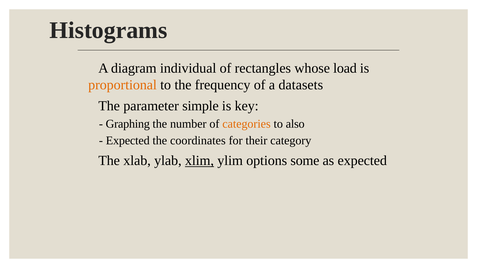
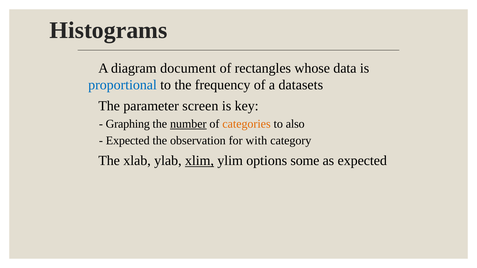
individual: individual -> document
load: load -> data
proportional colour: orange -> blue
simple: simple -> screen
number underline: none -> present
coordinates: coordinates -> observation
their: their -> with
